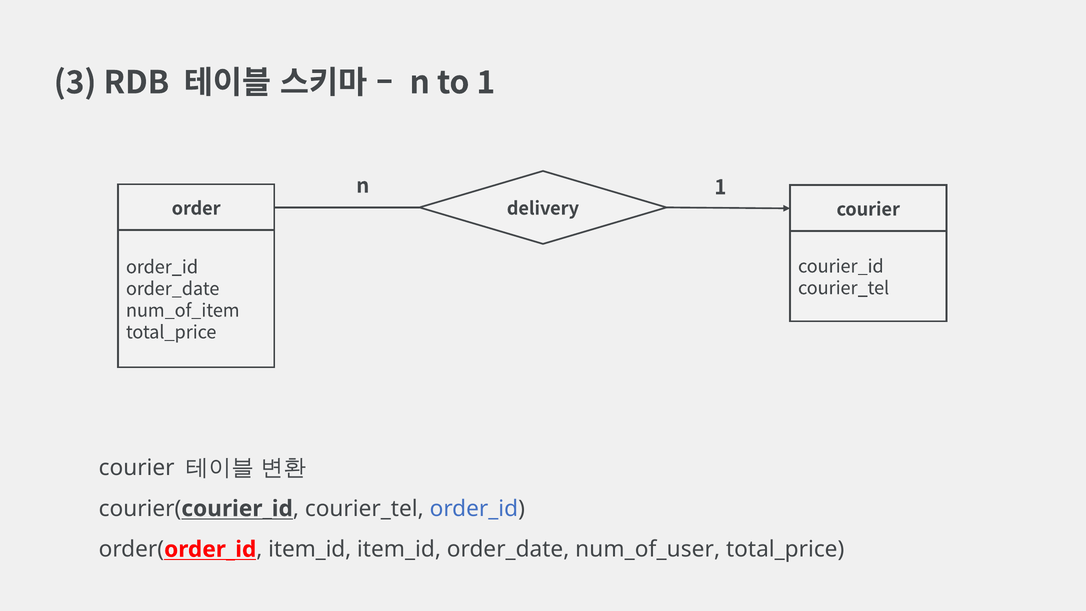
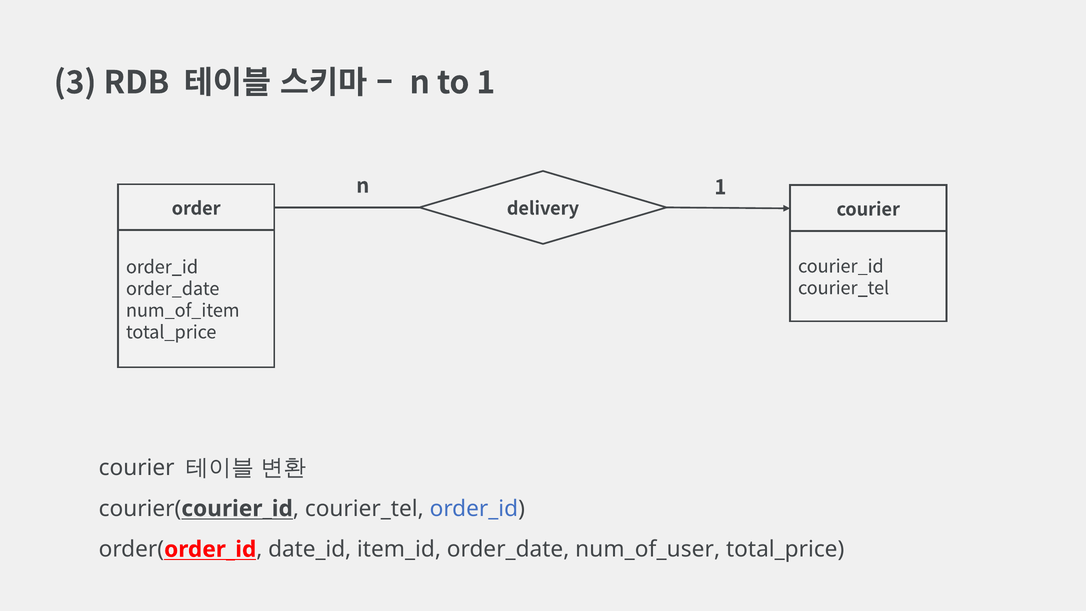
item_id at (310, 549): item_id -> date_id
